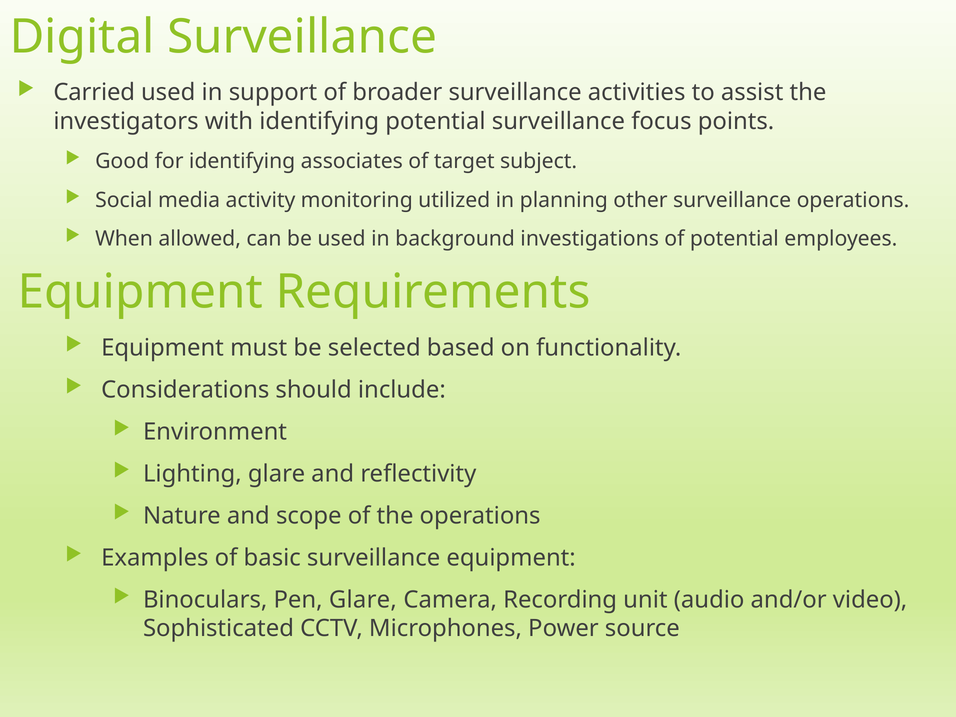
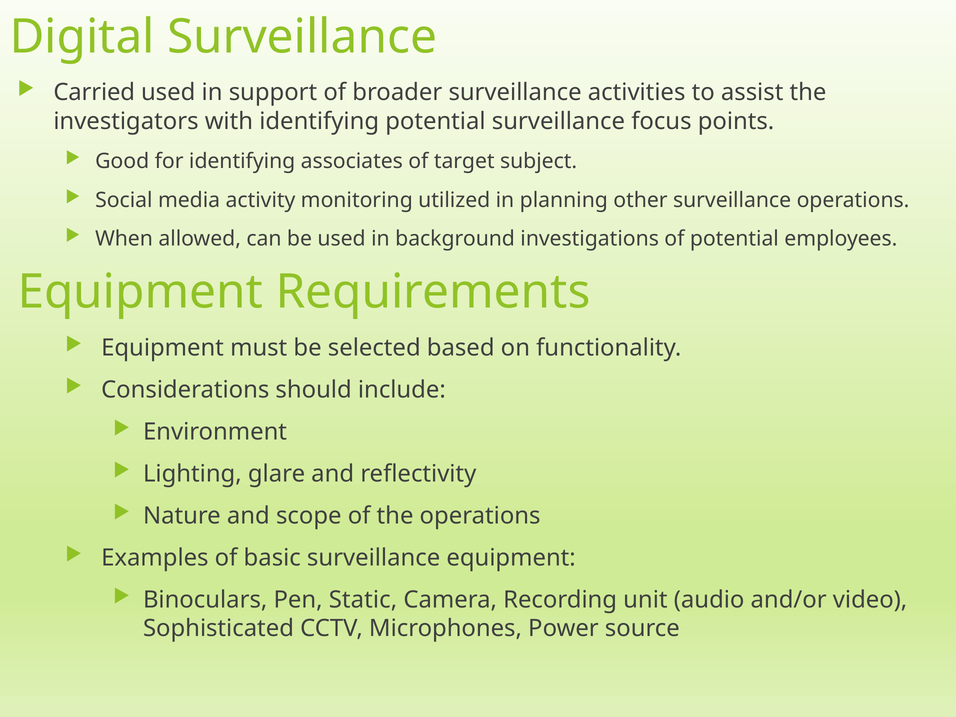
Pen Glare: Glare -> Static
